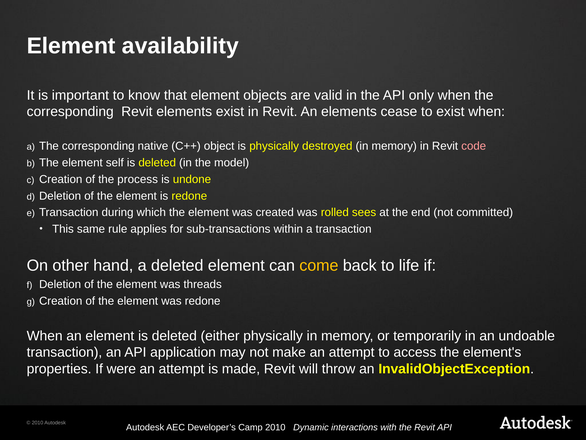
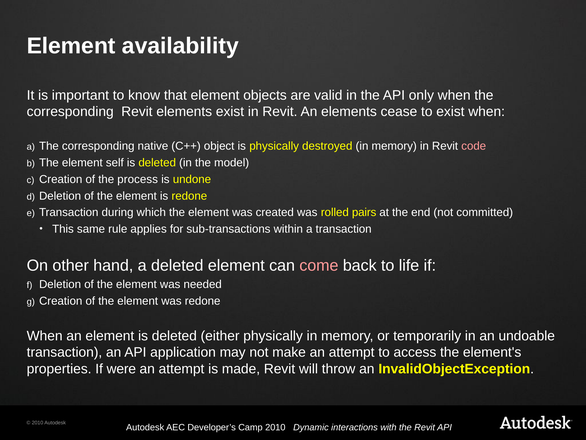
sees: sees -> pairs
come colour: yellow -> pink
threads: threads -> needed
